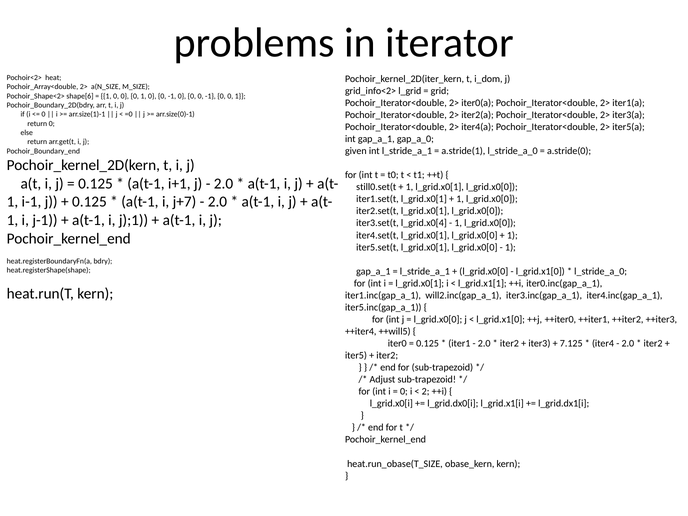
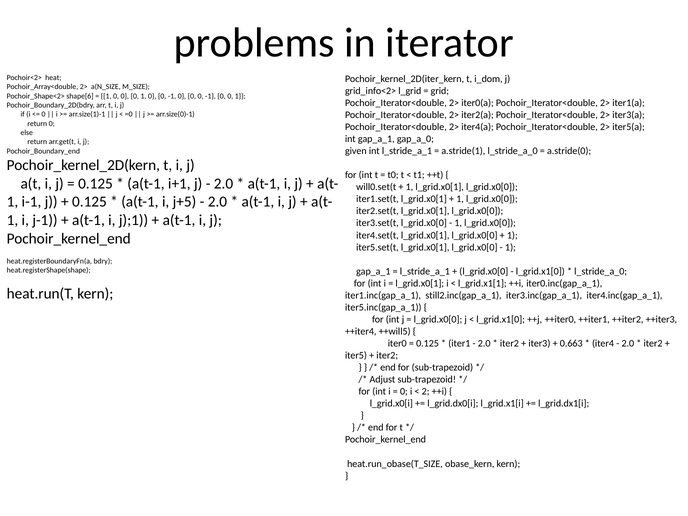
still0.set(t: still0.set(t -> will0.set(t
j+7: j+7 -> j+5
iter3.set(t l_grid.x0[4: l_grid.x0[4 -> l_grid.x0[0
will2.inc(gap_a_1: will2.inc(gap_a_1 -> still2.inc(gap_a_1
7.125: 7.125 -> 0.663
